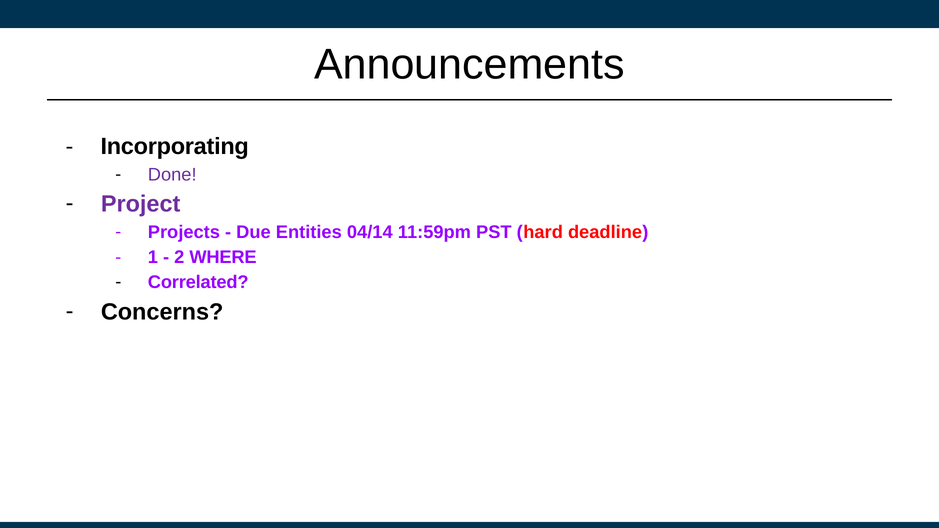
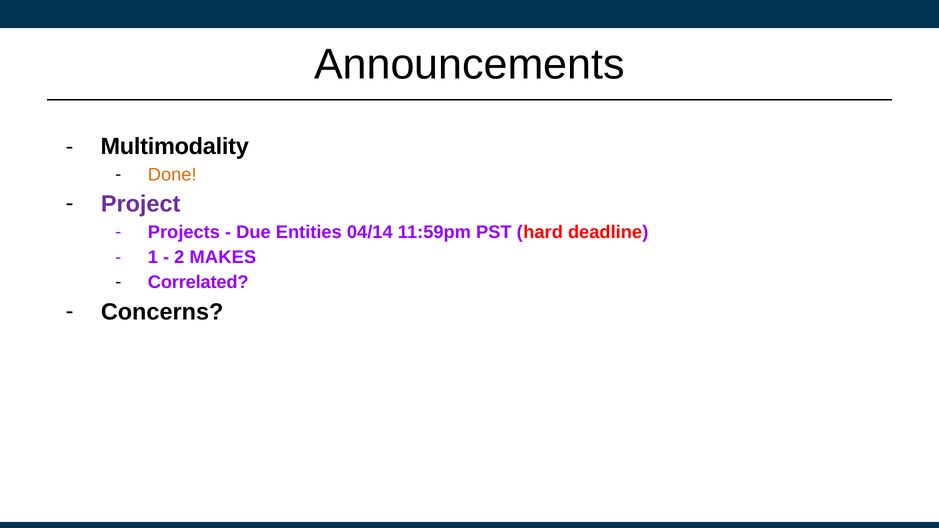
Incorporating: Incorporating -> Multimodality
Done colour: purple -> orange
WHERE: WHERE -> MAKES
